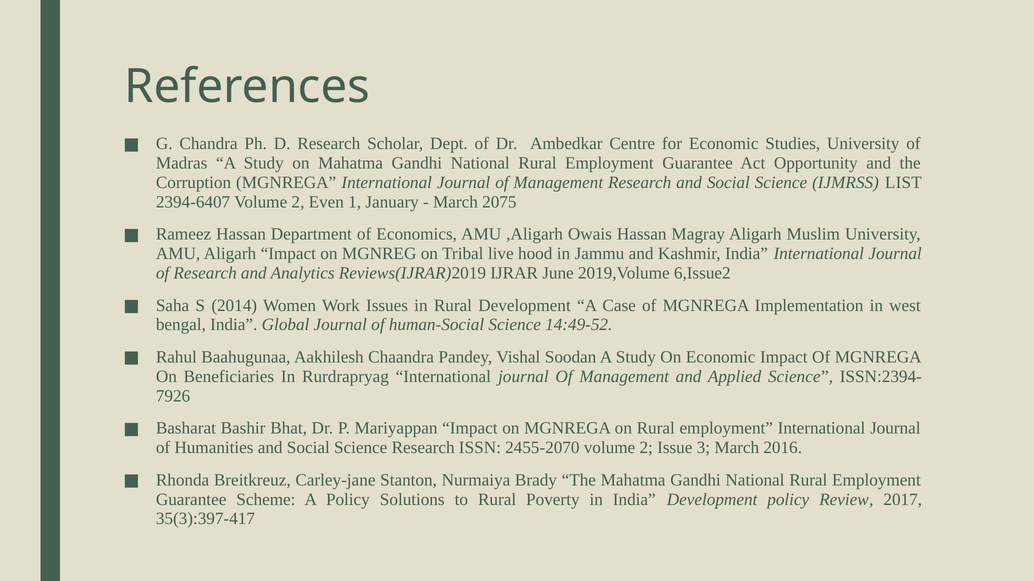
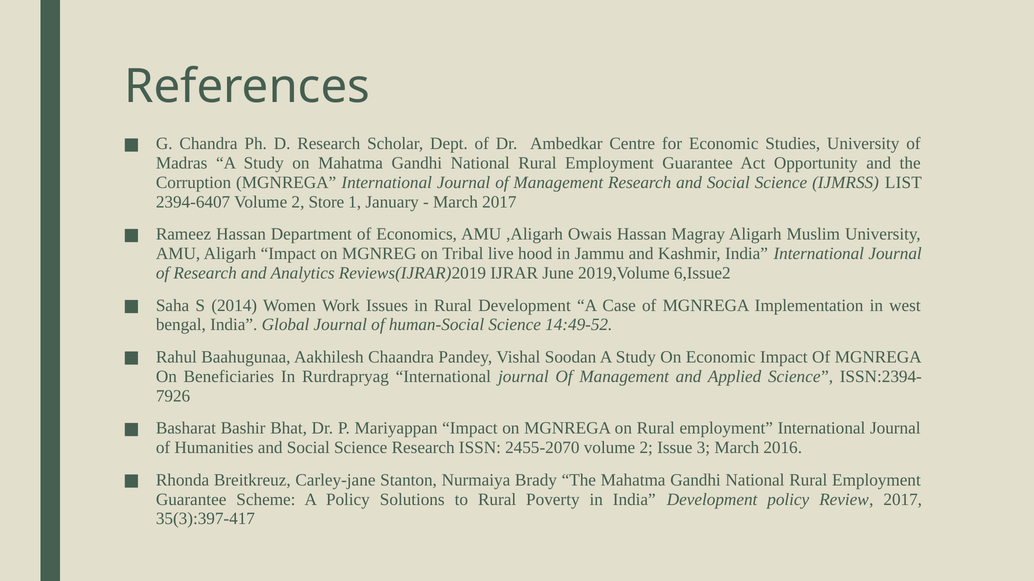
Even: Even -> Store
March 2075: 2075 -> 2017
